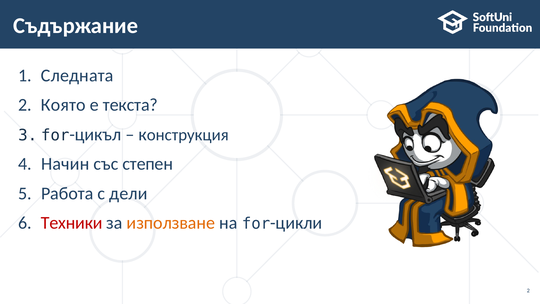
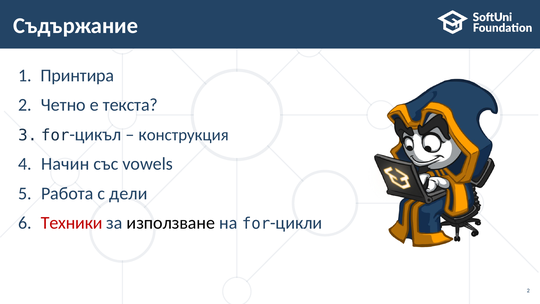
Следната: Следната -> Принтира
Която: Която -> Четно
степен: степен -> vowels
използване colour: orange -> black
